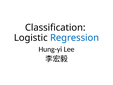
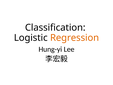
Regression colour: blue -> orange
